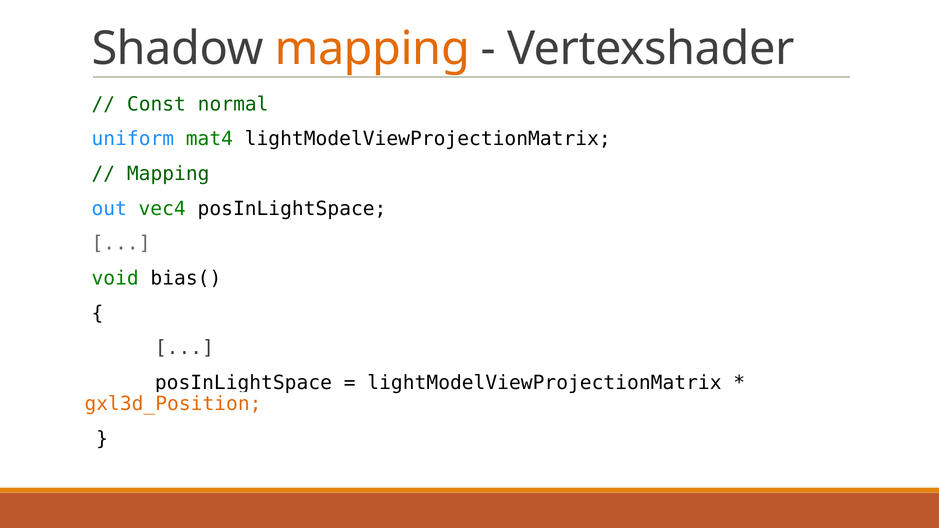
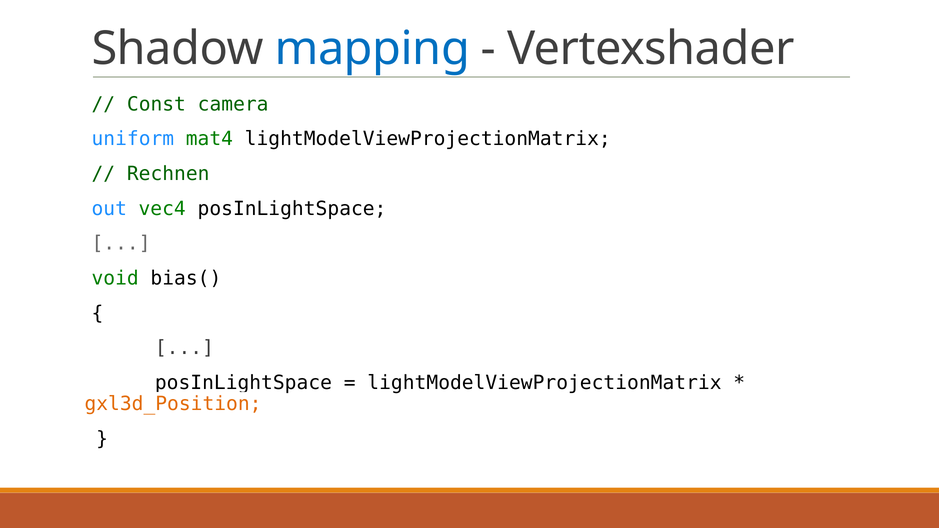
mapping at (372, 49) colour: orange -> blue
normal: normal -> camera
Mapping at (168, 174): Mapping -> Rechnen
